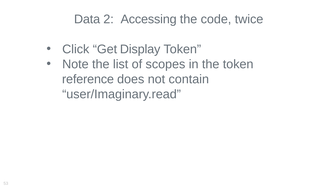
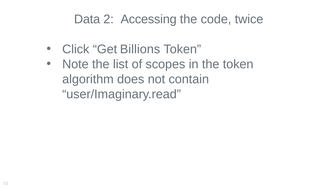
Display: Display -> Billions
reference: reference -> algorithm
